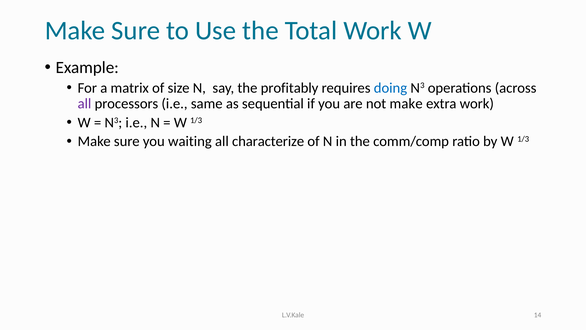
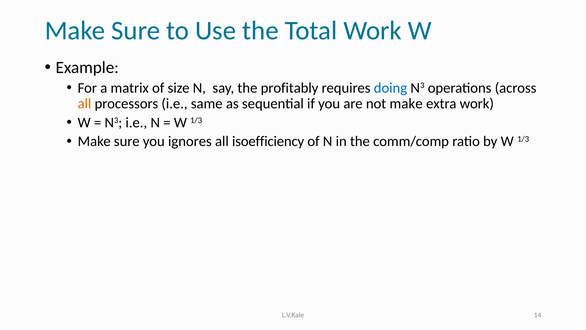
all at (84, 104) colour: purple -> orange
waiting: waiting -> ignores
characterize: characterize -> isoefficiency
